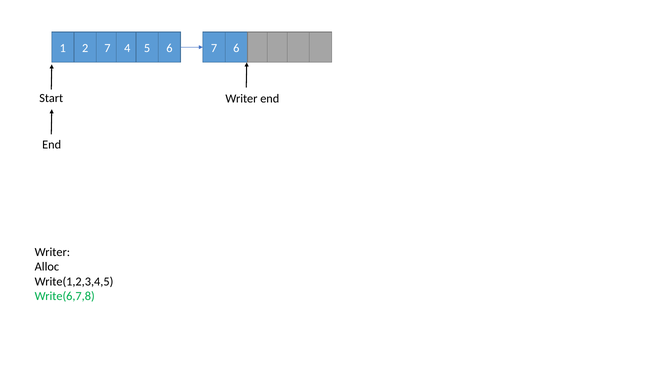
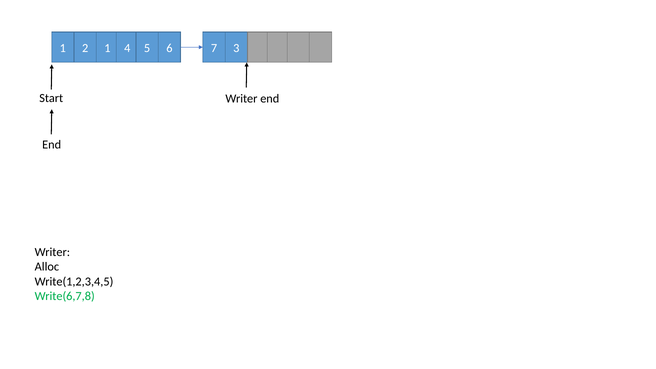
2 7: 7 -> 1
7 6: 6 -> 3
